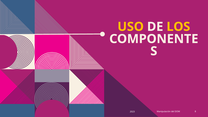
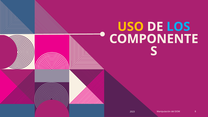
LOS colour: yellow -> light blue
